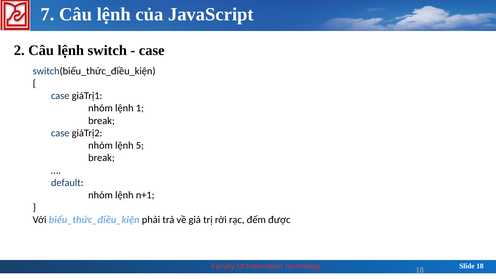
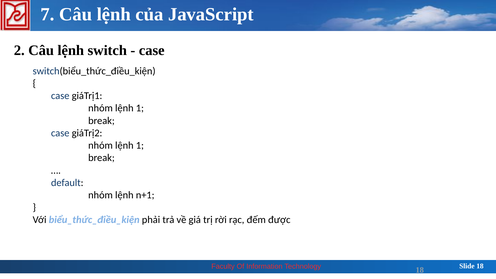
5 at (140, 145): 5 -> 1
